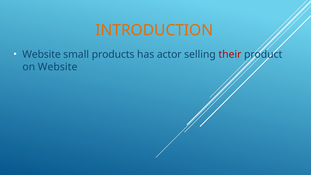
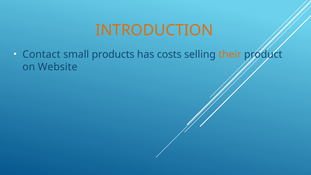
Website at (42, 54): Website -> Contact
actor: actor -> costs
their colour: red -> orange
